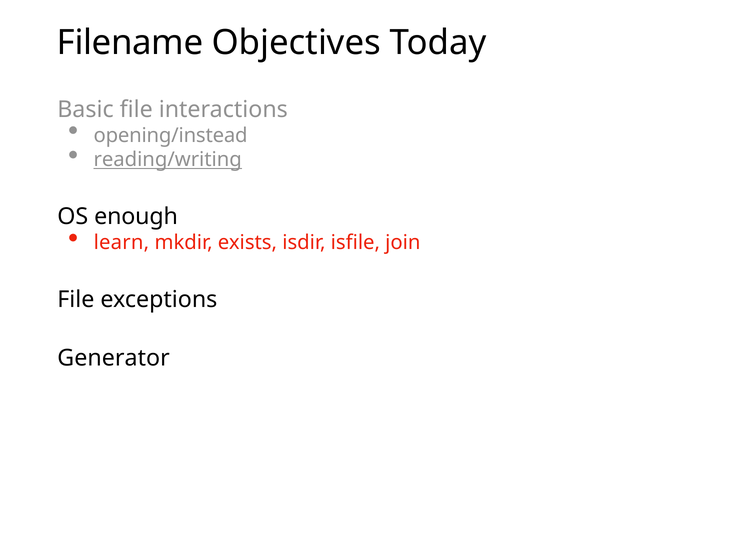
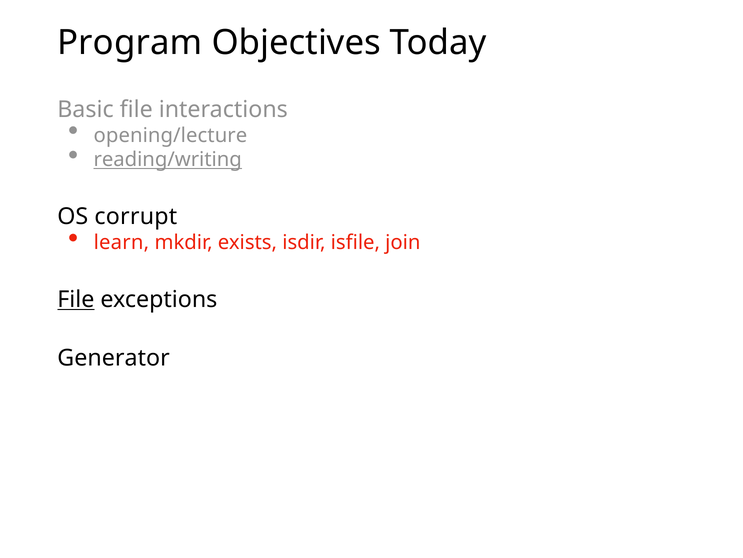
Filename: Filename -> Program
opening/instead: opening/instead -> opening/lecture
enough: enough -> corrupt
File at (76, 299) underline: none -> present
